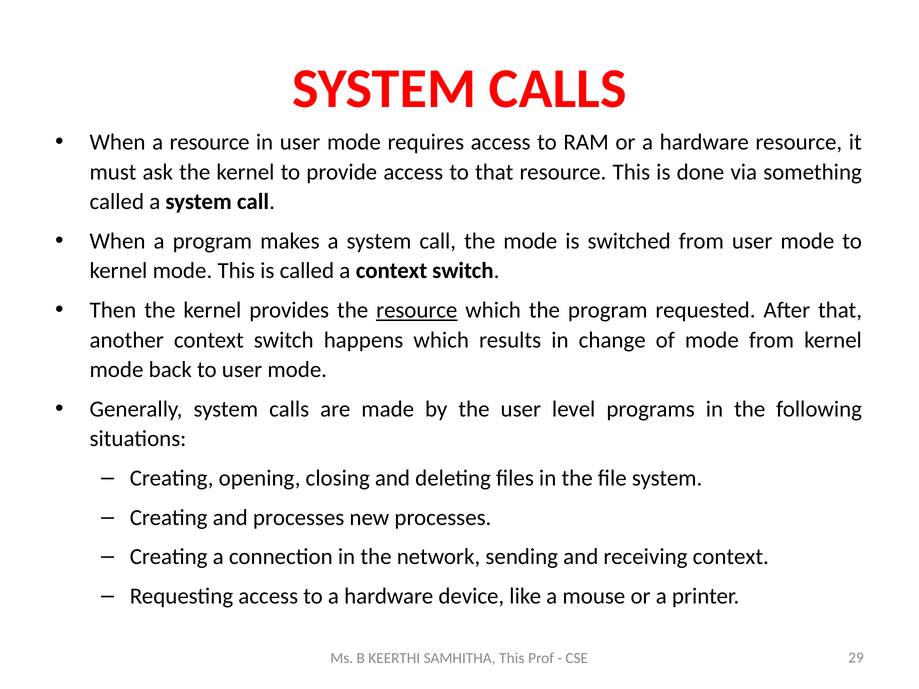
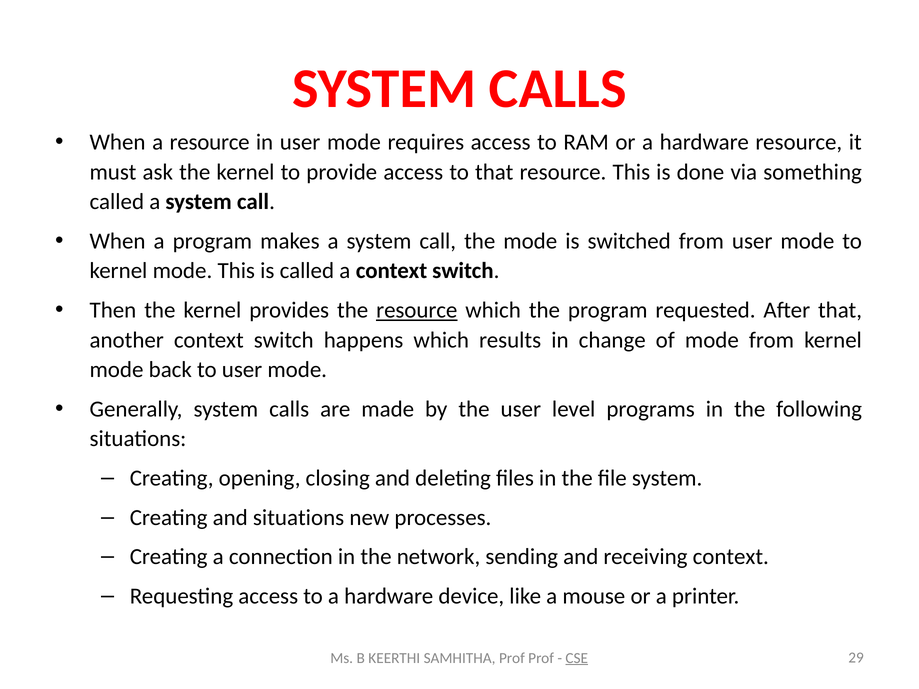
and processes: processes -> situations
SAMHITHA This: This -> Prof
CSE underline: none -> present
